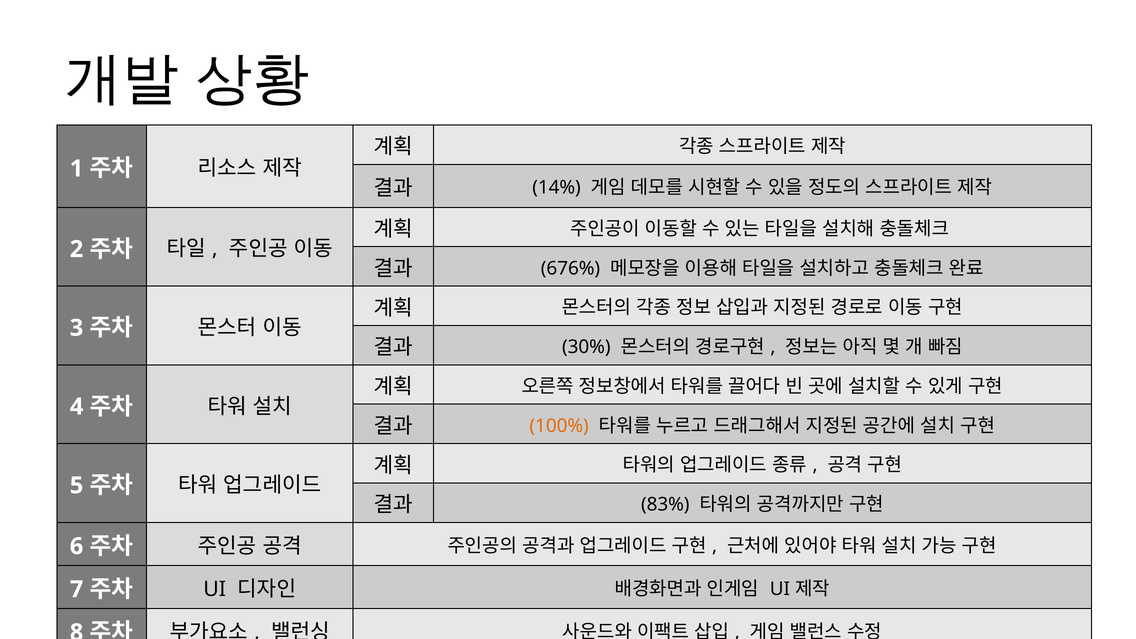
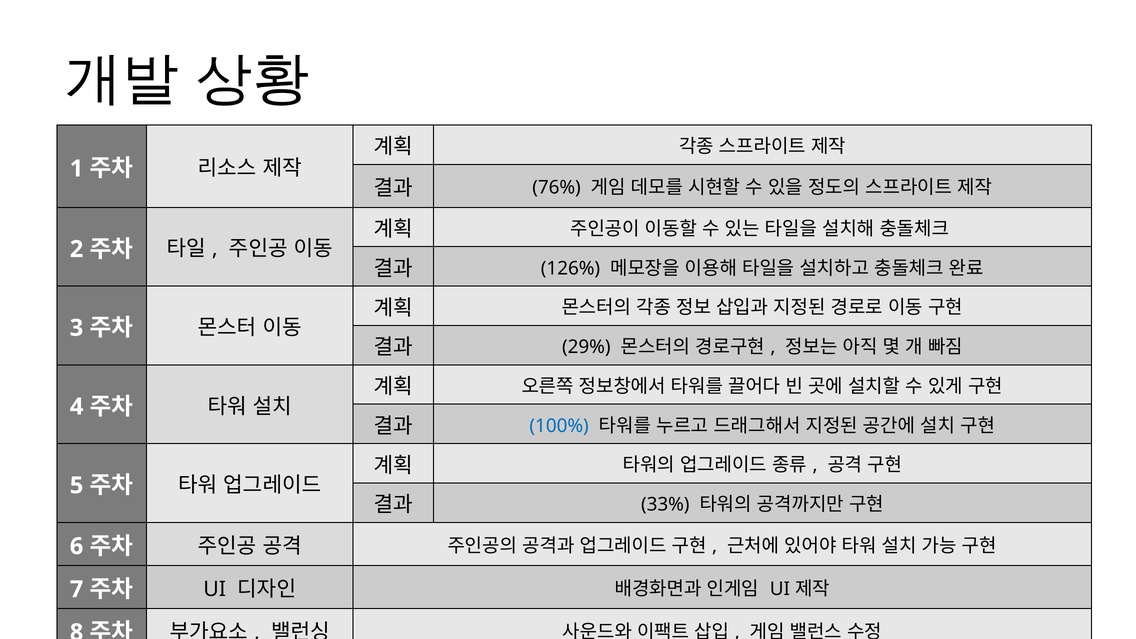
14%: 14% -> 76%
676%: 676% -> 126%
30%: 30% -> 29%
100% colour: orange -> blue
83%: 83% -> 33%
